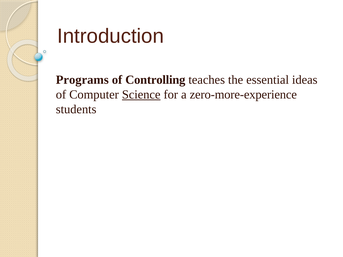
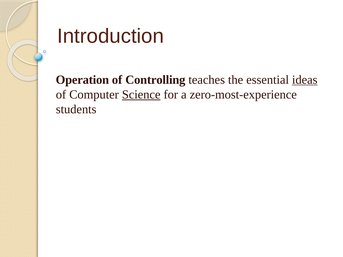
Programs: Programs -> Operation
ideas underline: none -> present
zero-more-experience: zero-more-experience -> zero-most-experience
